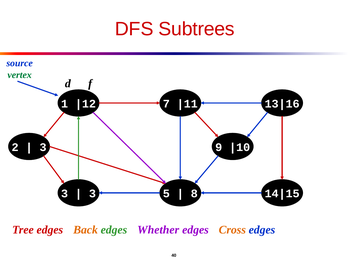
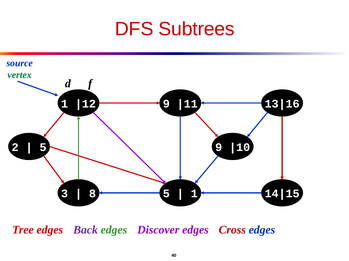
7 at (166, 104): 7 -> 9
3 at (43, 148): 3 -> 5
3 at (92, 194): 3 -> 8
8 at (194, 194): 8 -> 1
Back colour: orange -> purple
Whether: Whether -> Discover
Cross colour: orange -> red
